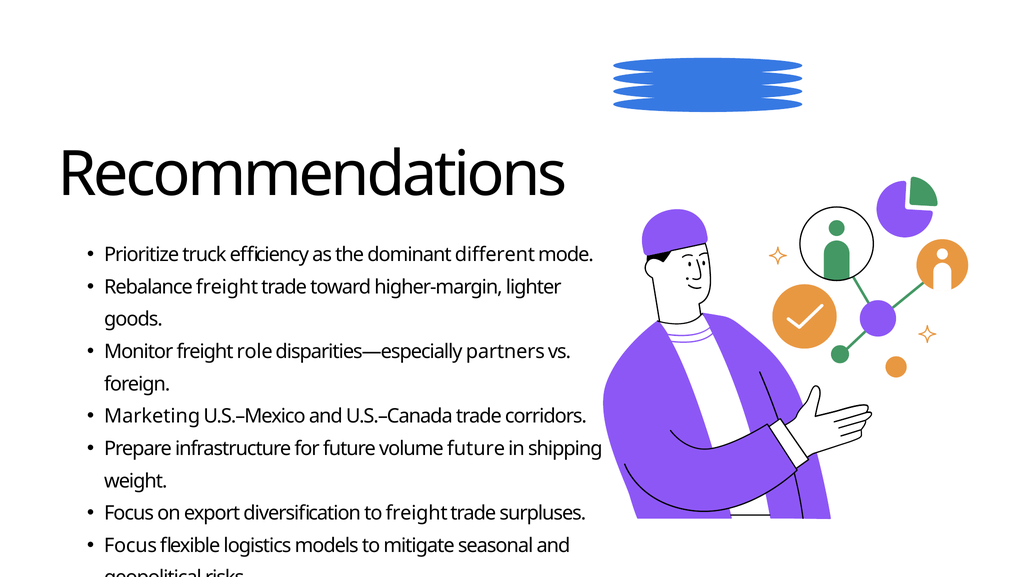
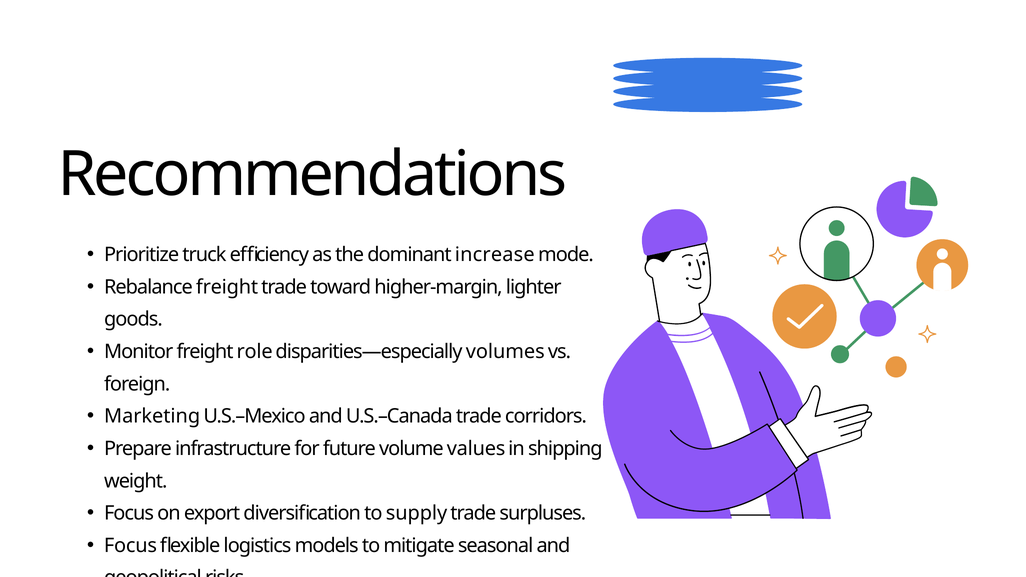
different: different -> increase
partners: partners -> volumes
volume future: future -> values
to freight: freight -> supply
